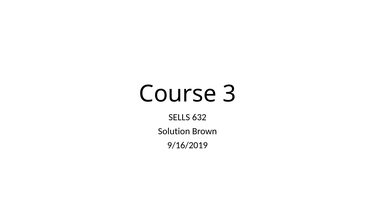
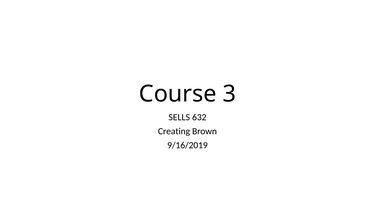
Solution: Solution -> Creating
